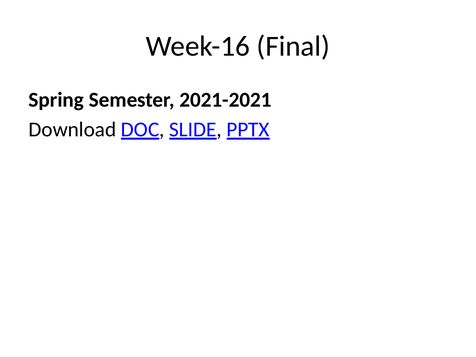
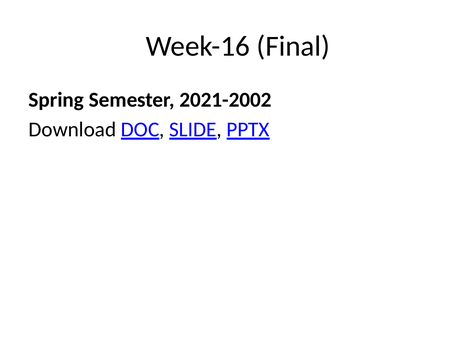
2021-2021: 2021-2021 -> 2021-2002
